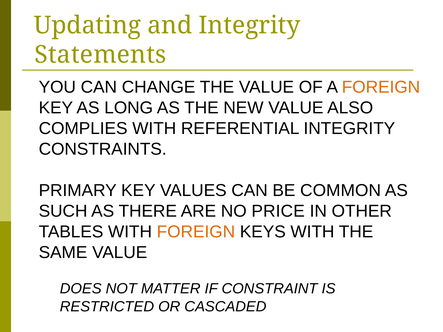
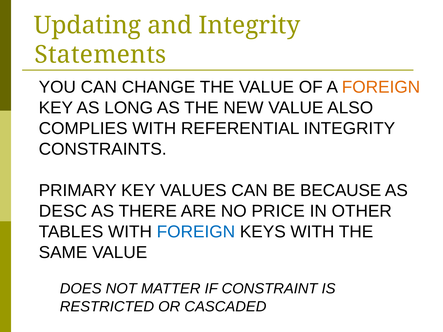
COMMON: COMMON -> BECAUSE
SUCH: SUCH -> DESC
FOREIGN at (196, 232) colour: orange -> blue
